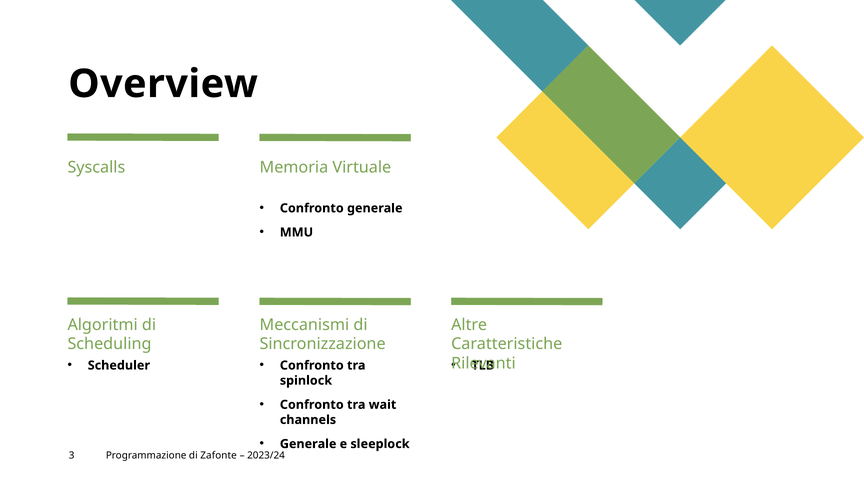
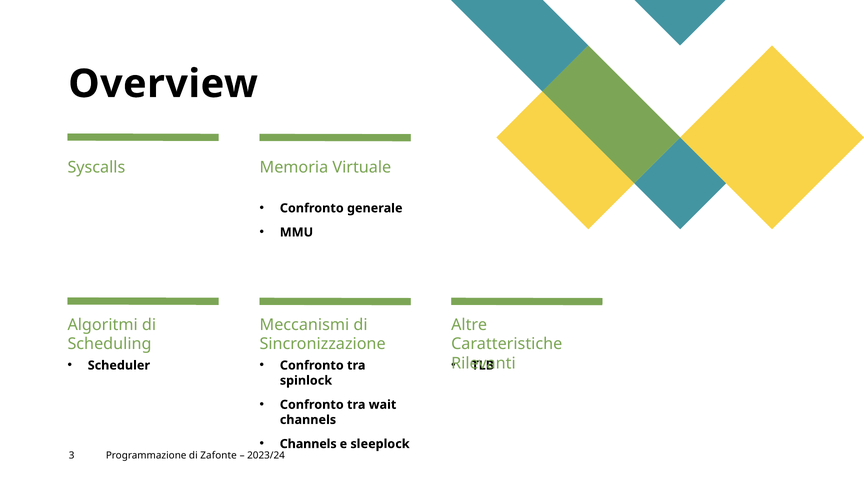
Generale at (308, 444): Generale -> Channels
